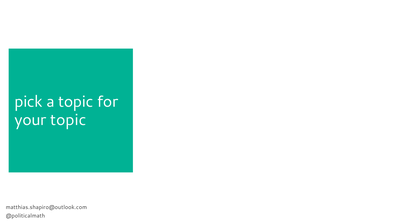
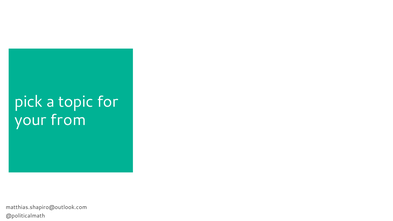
your topic: topic -> from
